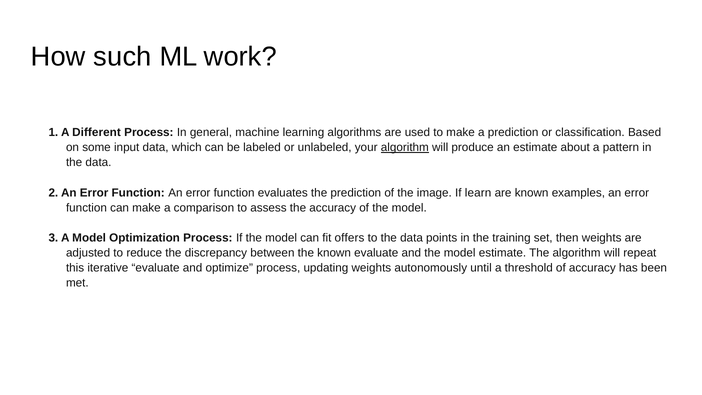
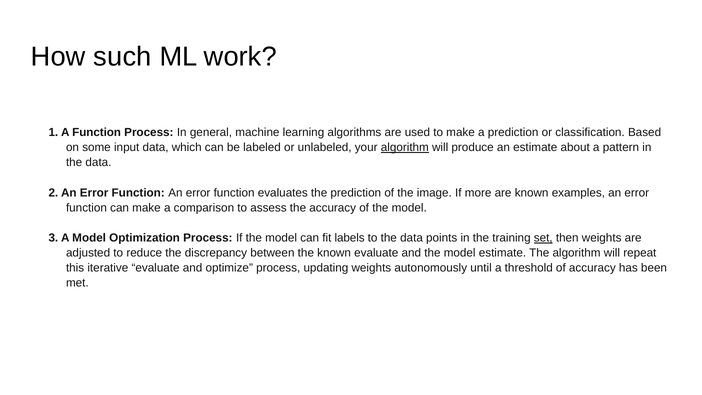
A Different: Different -> Function
learn: learn -> more
offers: offers -> labels
set underline: none -> present
